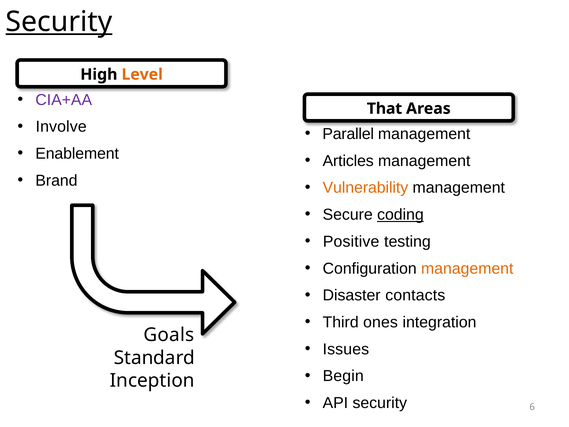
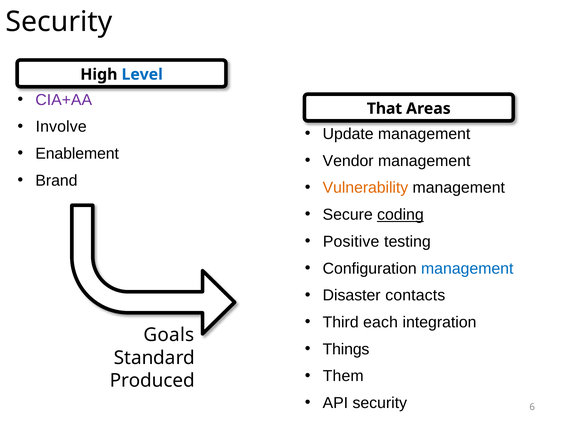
Security at (59, 22) underline: present -> none
Level colour: orange -> blue
Parallel: Parallel -> Update
Articles: Articles -> Vendor
management at (467, 268) colour: orange -> blue
ones: ones -> each
Issues: Issues -> Things
Begin: Begin -> Them
Inception: Inception -> Produced
